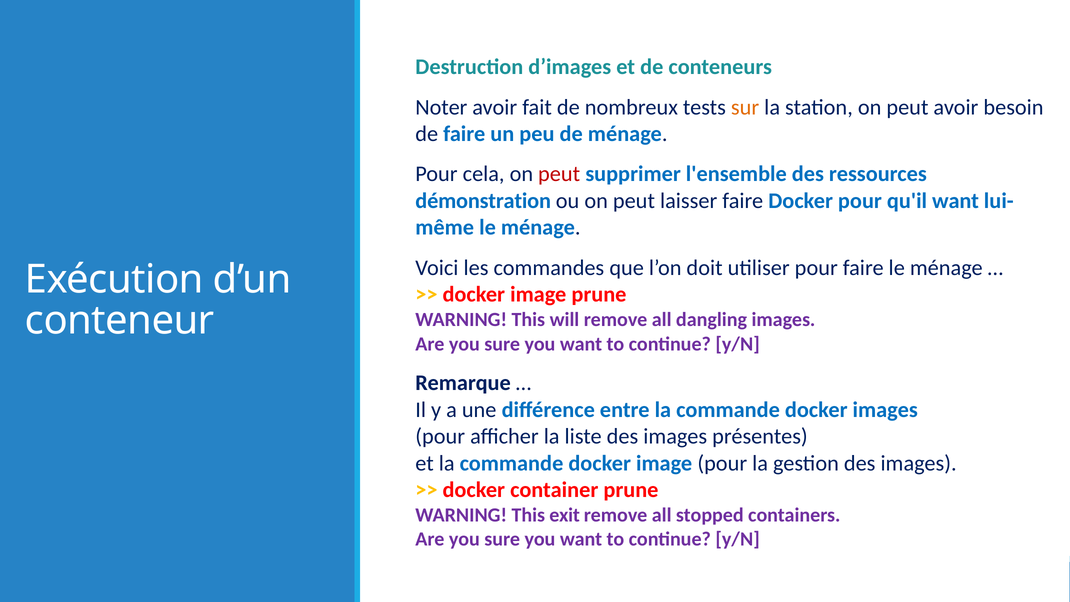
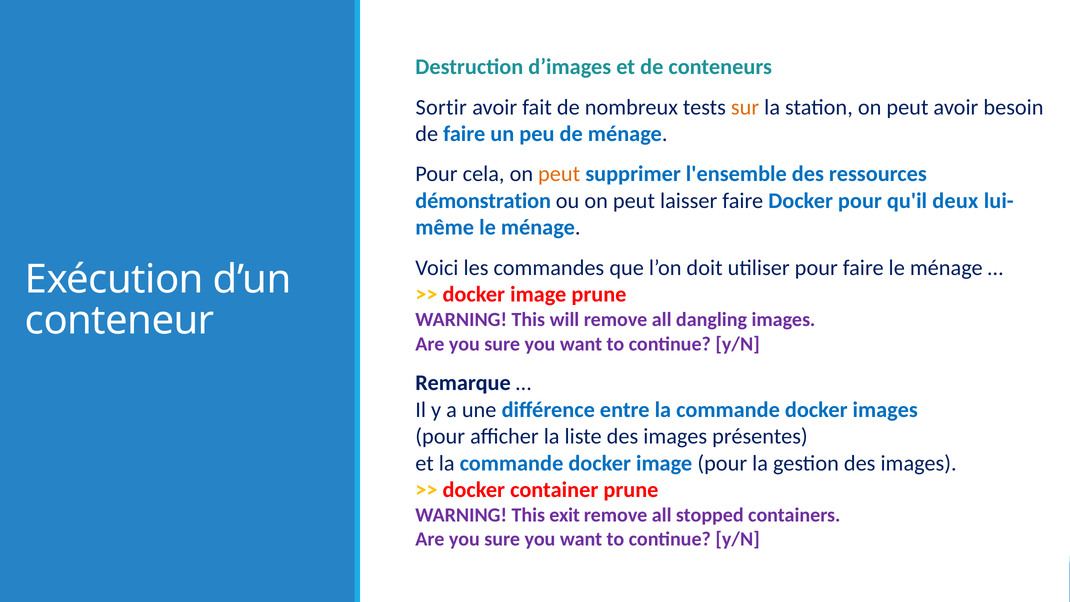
Noter: Noter -> Sortir
peut at (559, 174) colour: red -> orange
qu'il want: want -> deux
